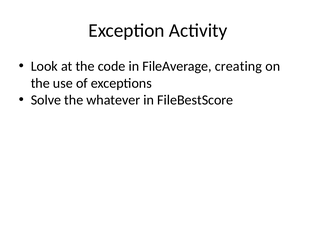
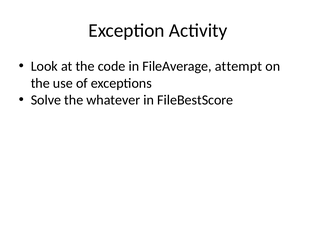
creating: creating -> attempt
